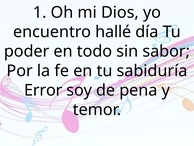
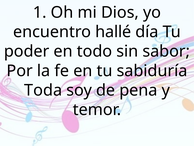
Error: Error -> Toda
